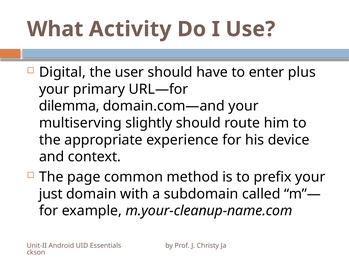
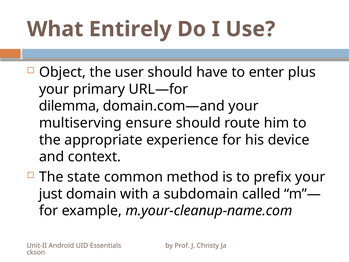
Activity: Activity -> Entirely
Digital: Digital -> Object
slightly: slightly -> ensure
page: page -> state
